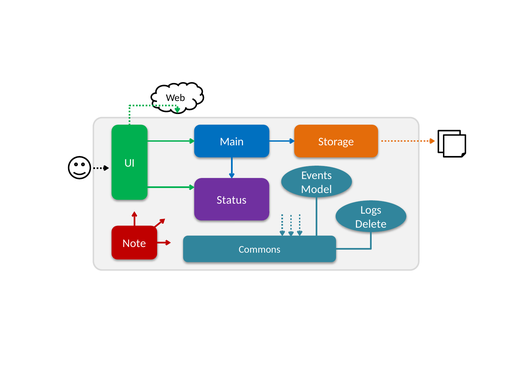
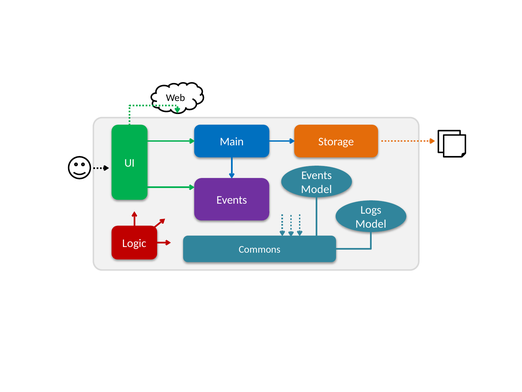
Status at (232, 200): Status -> Events
Delete at (371, 224): Delete -> Model
Note: Note -> Logic
